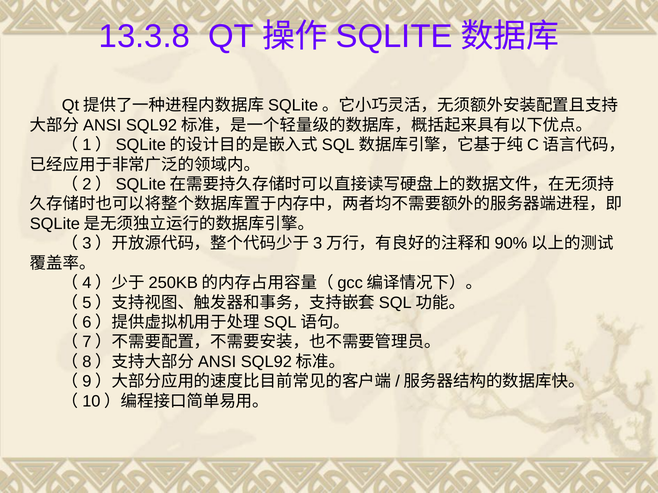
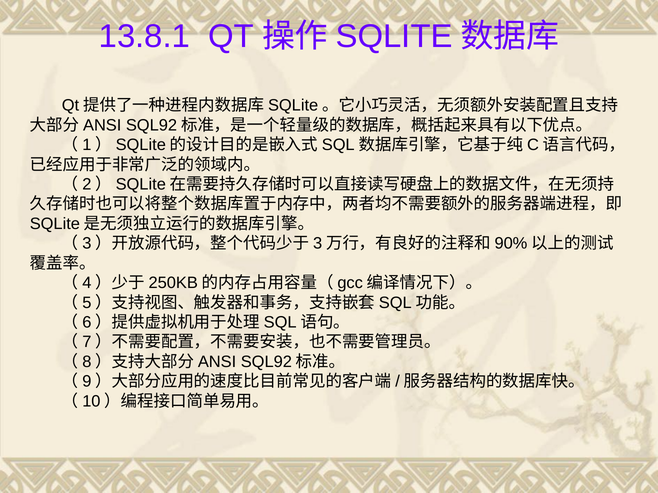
13.3.8: 13.3.8 -> 13.8.1
